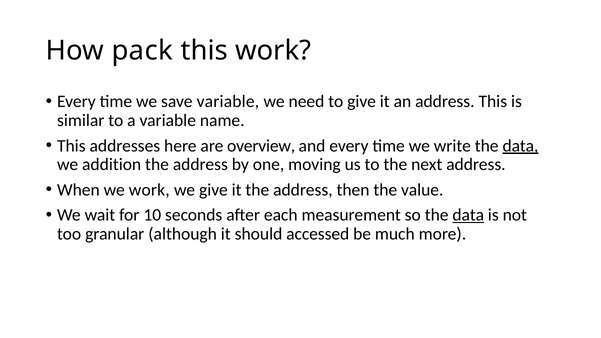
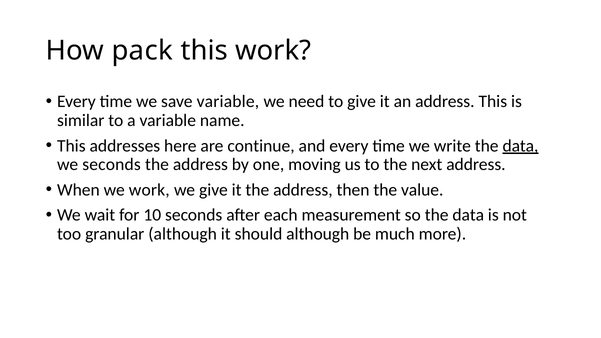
overview: overview -> continue
we addition: addition -> seconds
data at (468, 215) underline: present -> none
should accessed: accessed -> although
